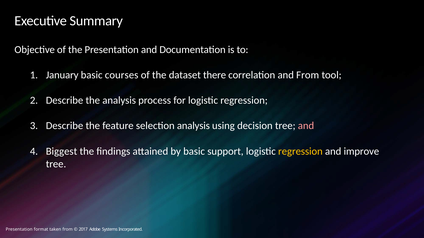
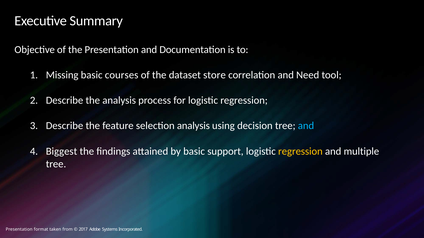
January: January -> Missing
there: there -> store
and From: From -> Need
and at (306, 126) colour: pink -> light blue
improve: improve -> multiple
